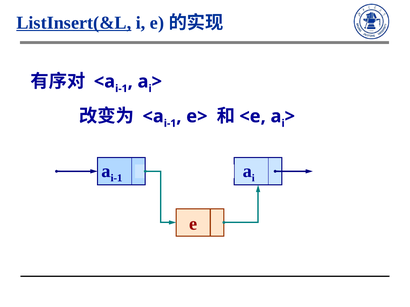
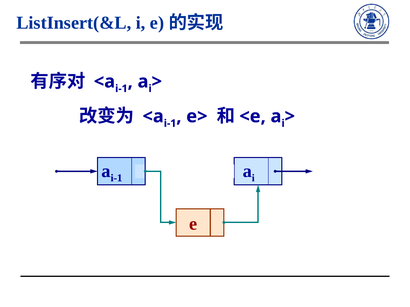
ListInsert(&L underline: present -> none
